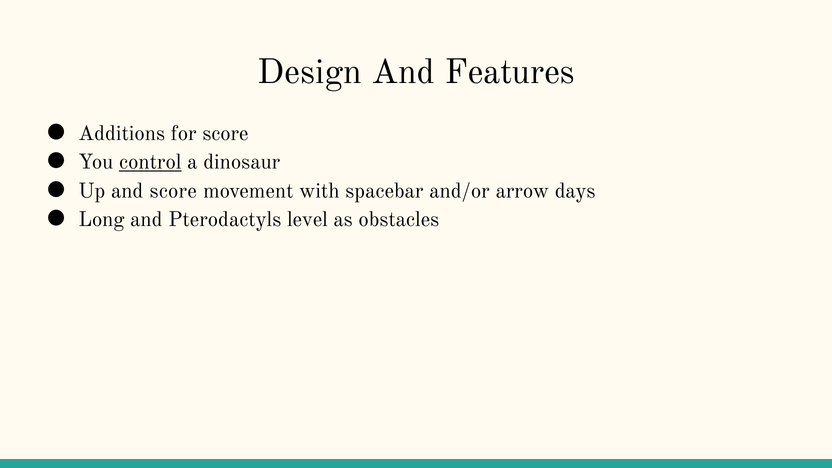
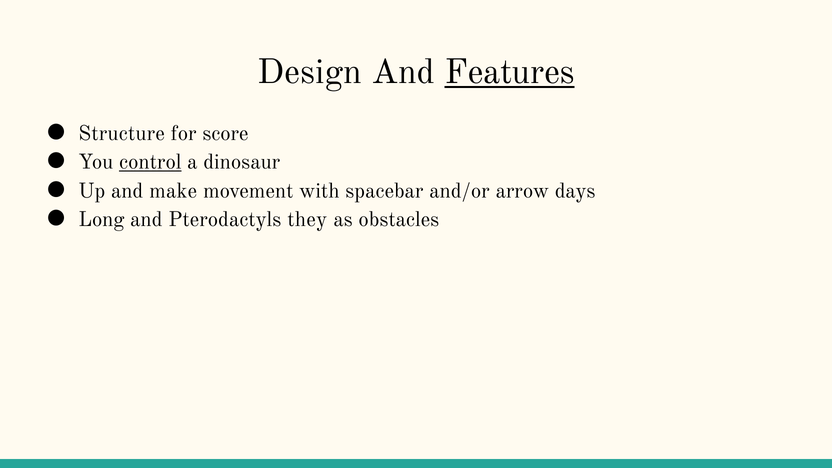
Features underline: none -> present
Additions: Additions -> Structure
and score: score -> make
level: level -> they
